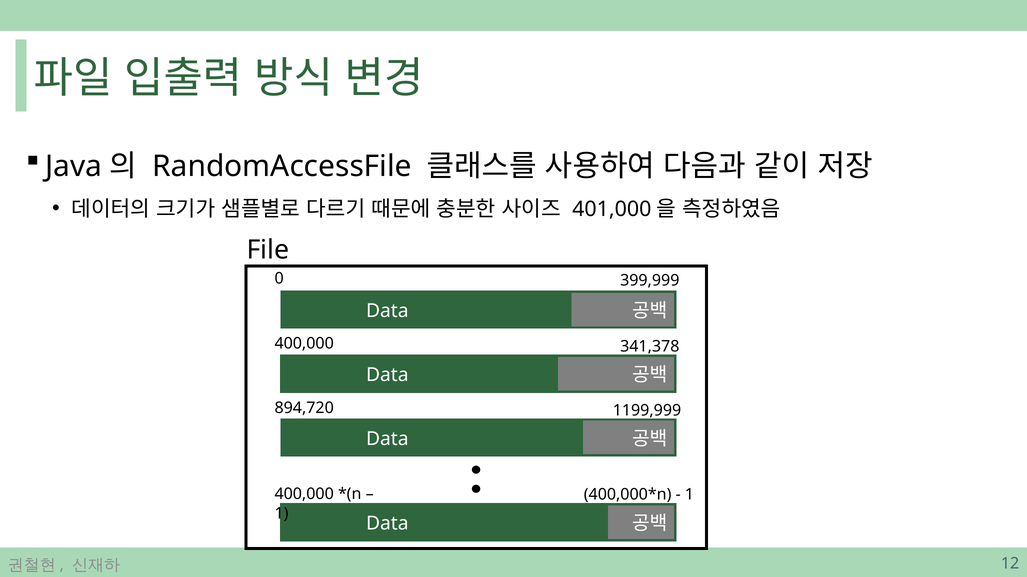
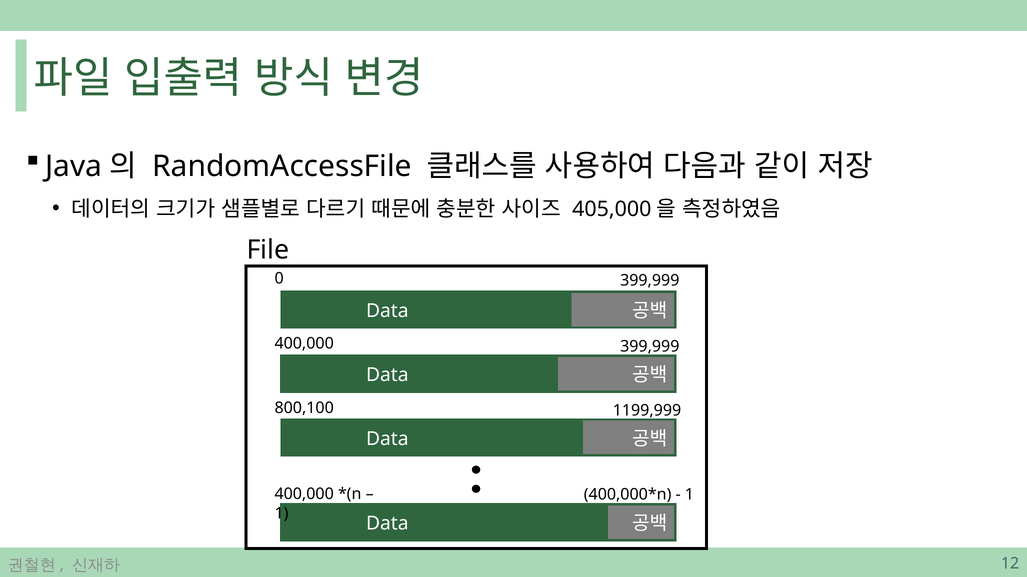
401,000: 401,000 -> 405,000
341,378 at (650, 347): 341,378 -> 399,999
894,720: 894,720 -> 800,100
